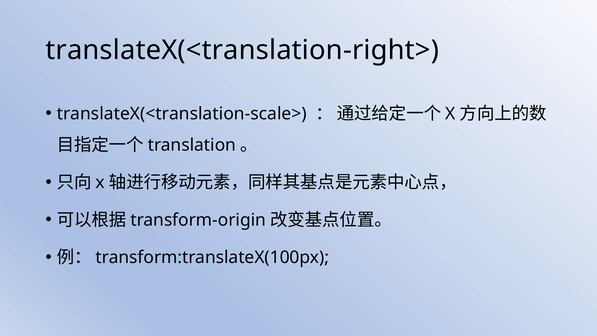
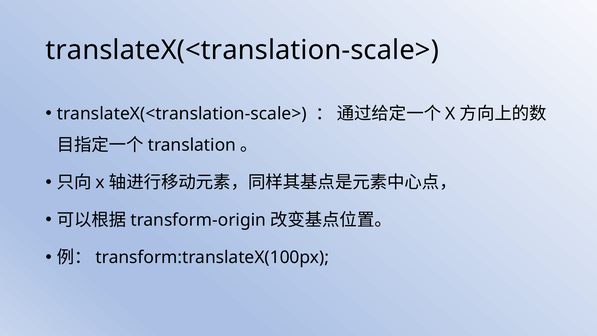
translateX(<translation-right> at (242, 50): translateX(<translation-right> -> translateX(<translation-scale>
